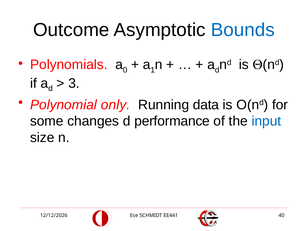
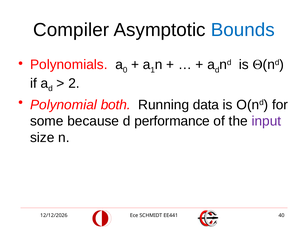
Outcome: Outcome -> Compiler
3: 3 -> 2
only: only -> both
changes: changes -> because
input colour: blue -> purple
